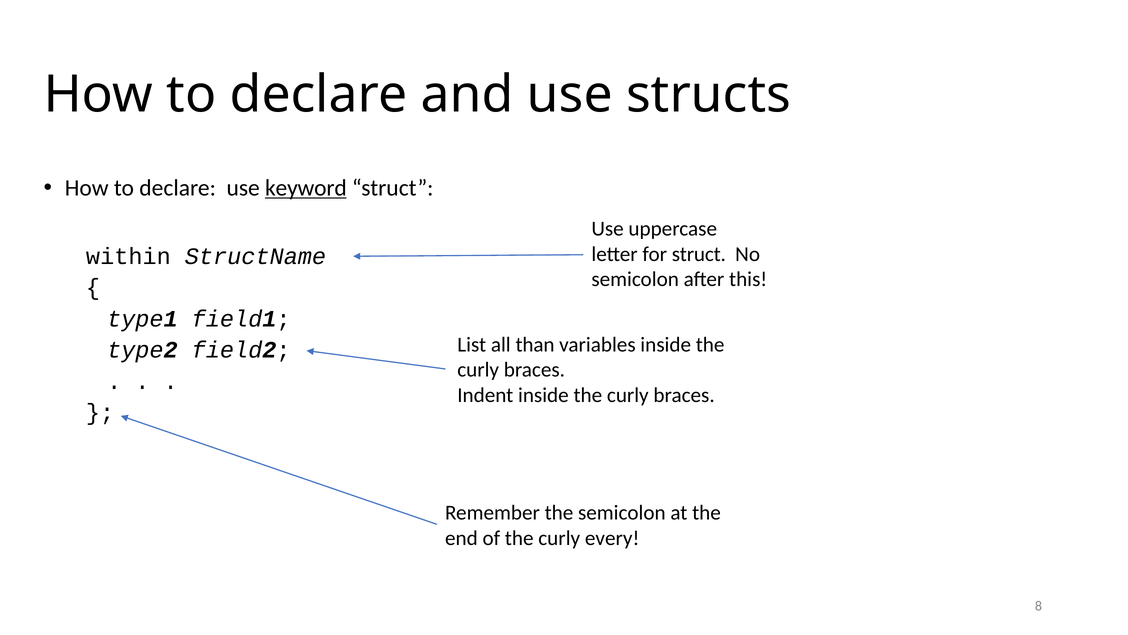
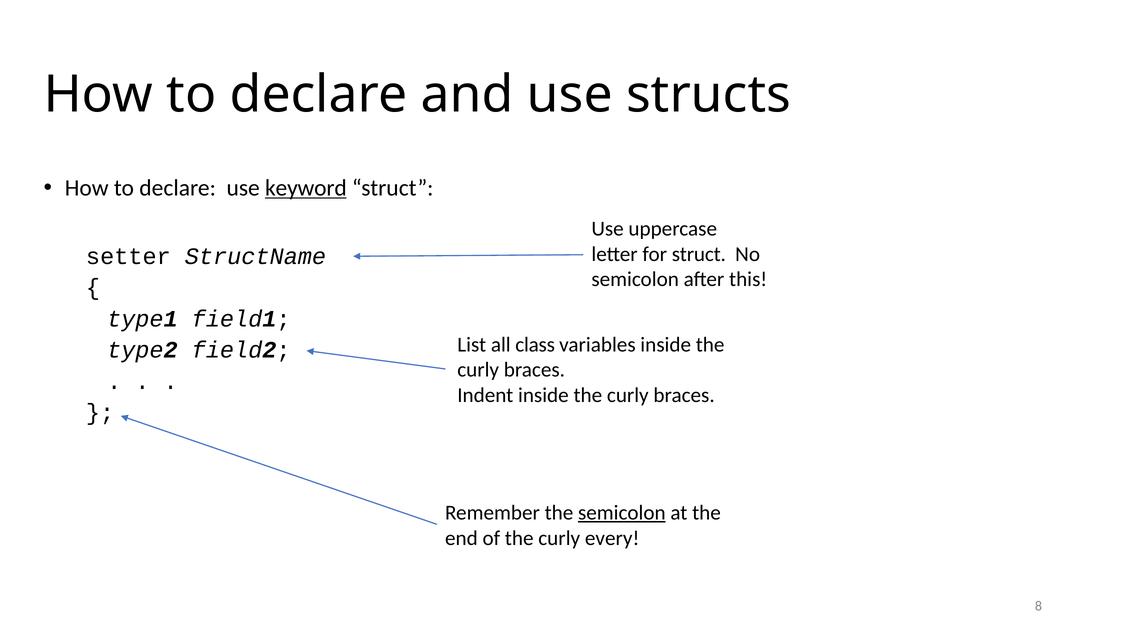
within: within -> setter
than: than -> class
semicolon at (622, 512) underline: none -> present
